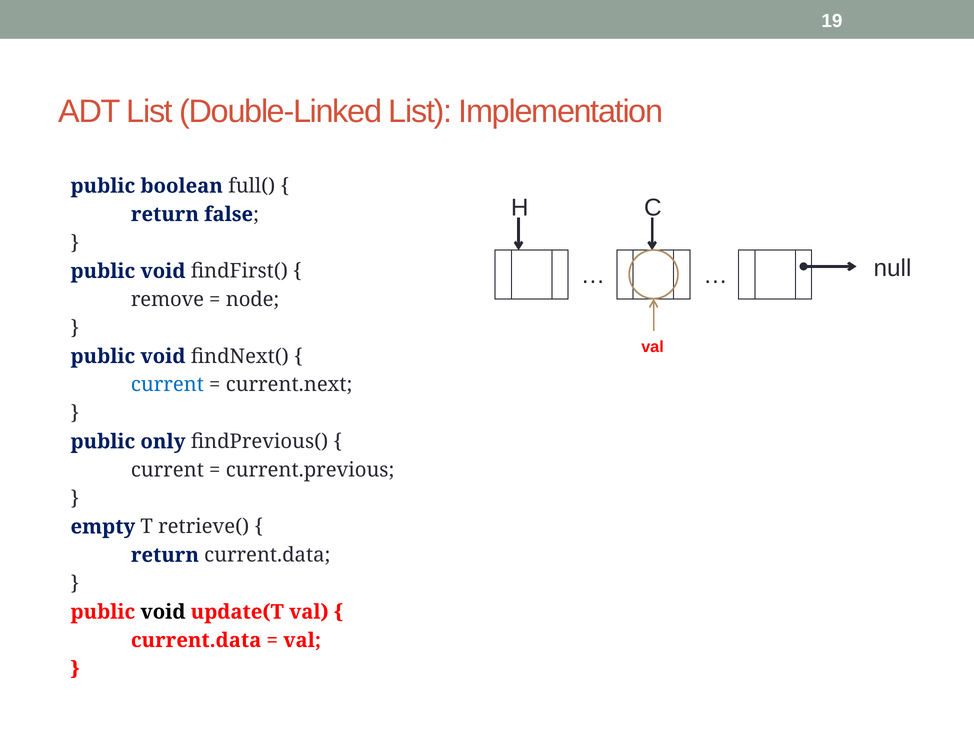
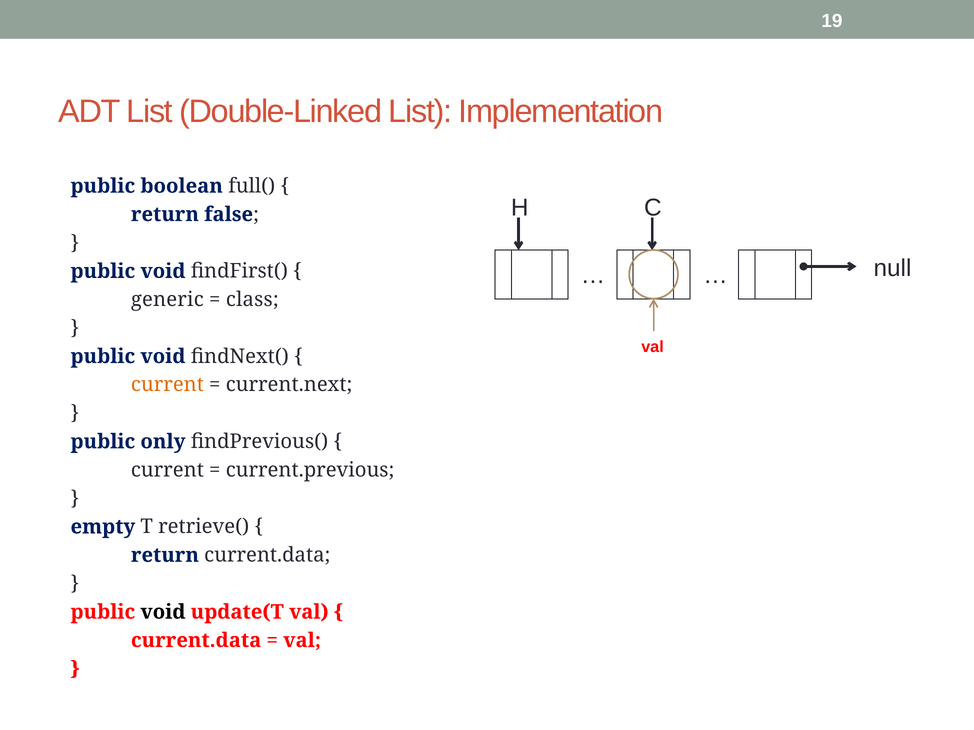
remove: remove -> generic
node: node -> class
current at (167, 385) colour: blue -> orange
